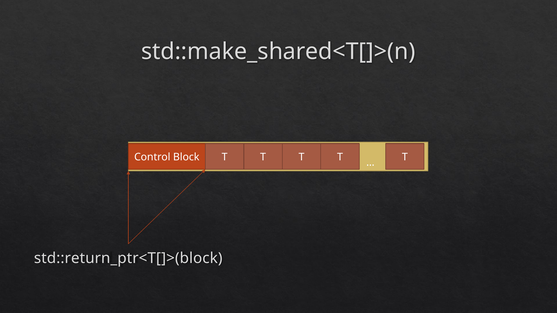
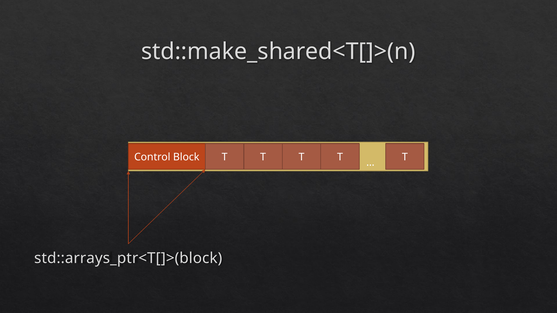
std::return_ptr<T[]>(block: std::return_ptr<T[]>(block -> std::arrays_ptr<T[]>(block
